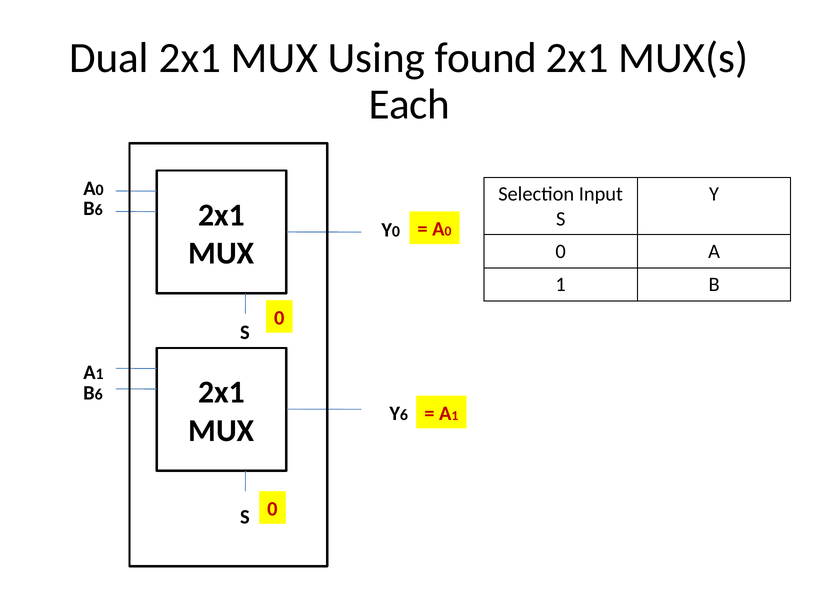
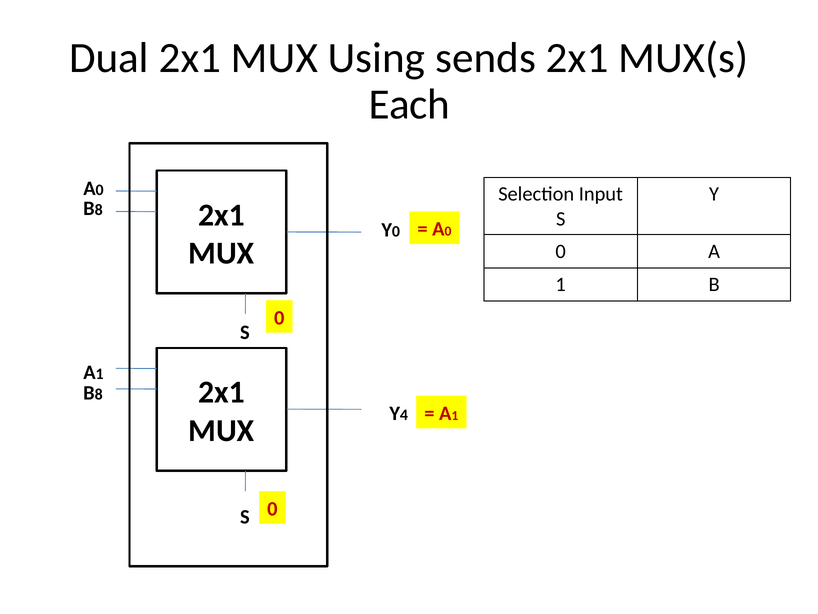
found: found -> sends
6 at (99, 210): 6 -> 8
6 at (99, 394): 6 -> 8
Y 6: 6 -> 4
